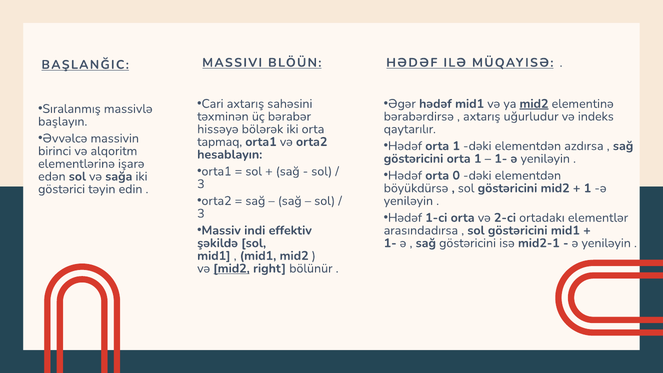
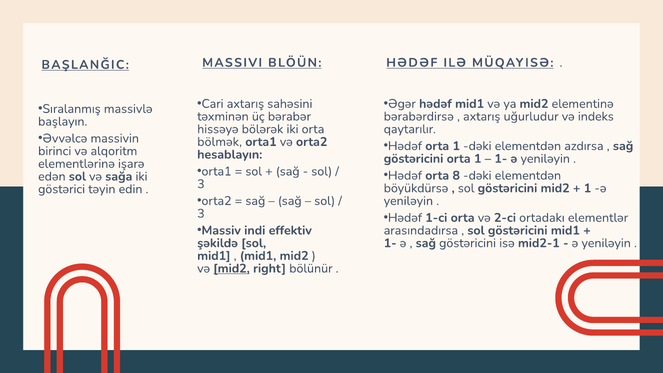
mid2 at (534, 104) underline: present -> none
tapmaq: tapmaq -> bölmək
0: 0 -> 8
